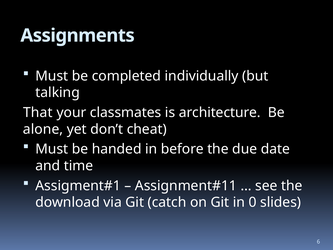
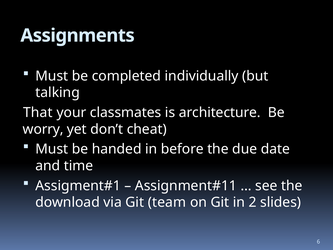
alone: alone -> worry
catch: catch -> team
0: 0 -> 2
